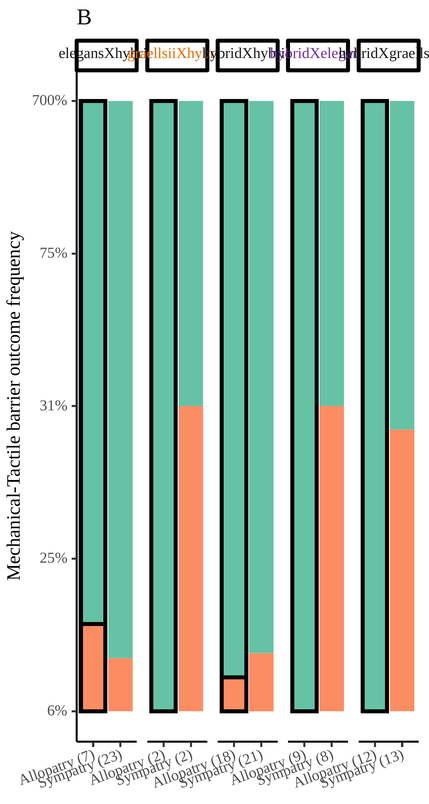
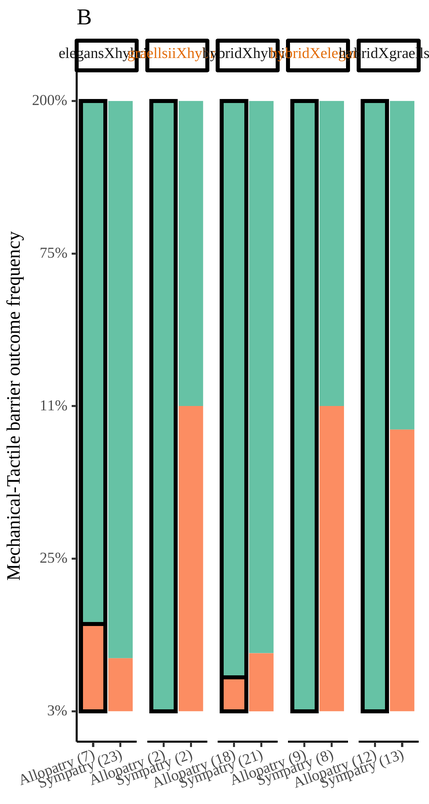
hybridXelegans colour: purple -> orange
700%: 700% -> 200%
31%: 31% -> 11%
6%: 6% -> 3%
